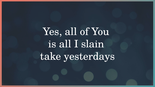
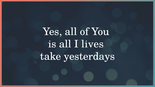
slain: slain -> lives
